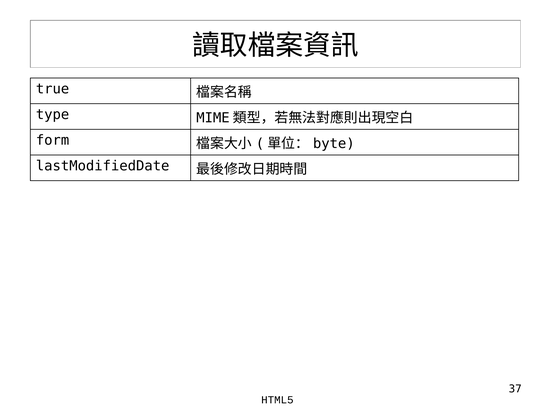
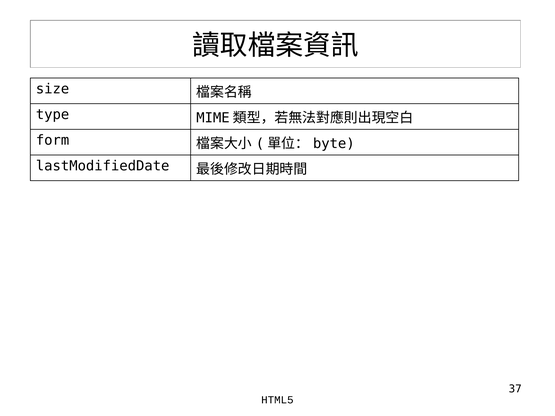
true: true -> size
